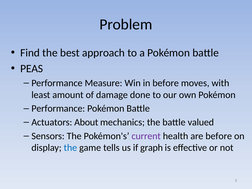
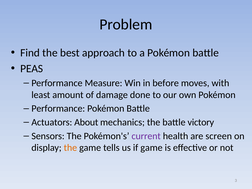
valued: valued -> victory
are before: before -> screen
the at (70, 148) colour: blue -> orange
if graph: graph -> game
